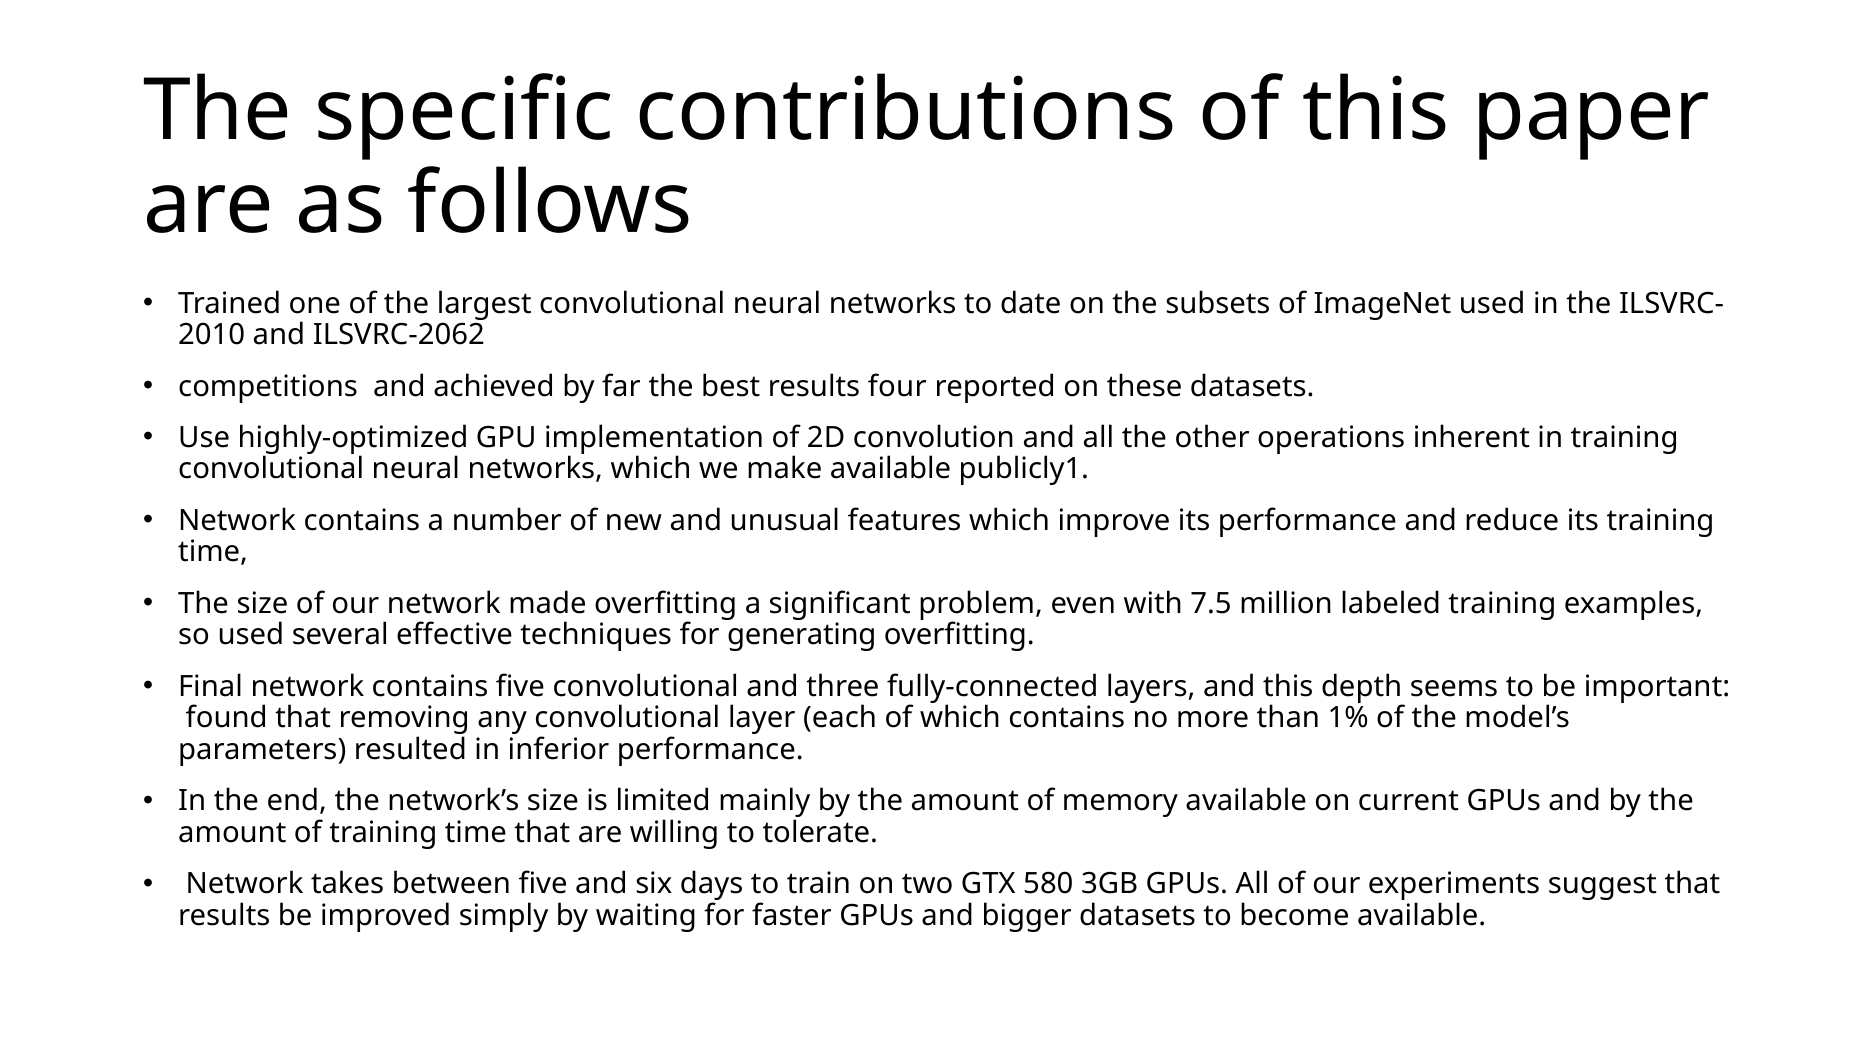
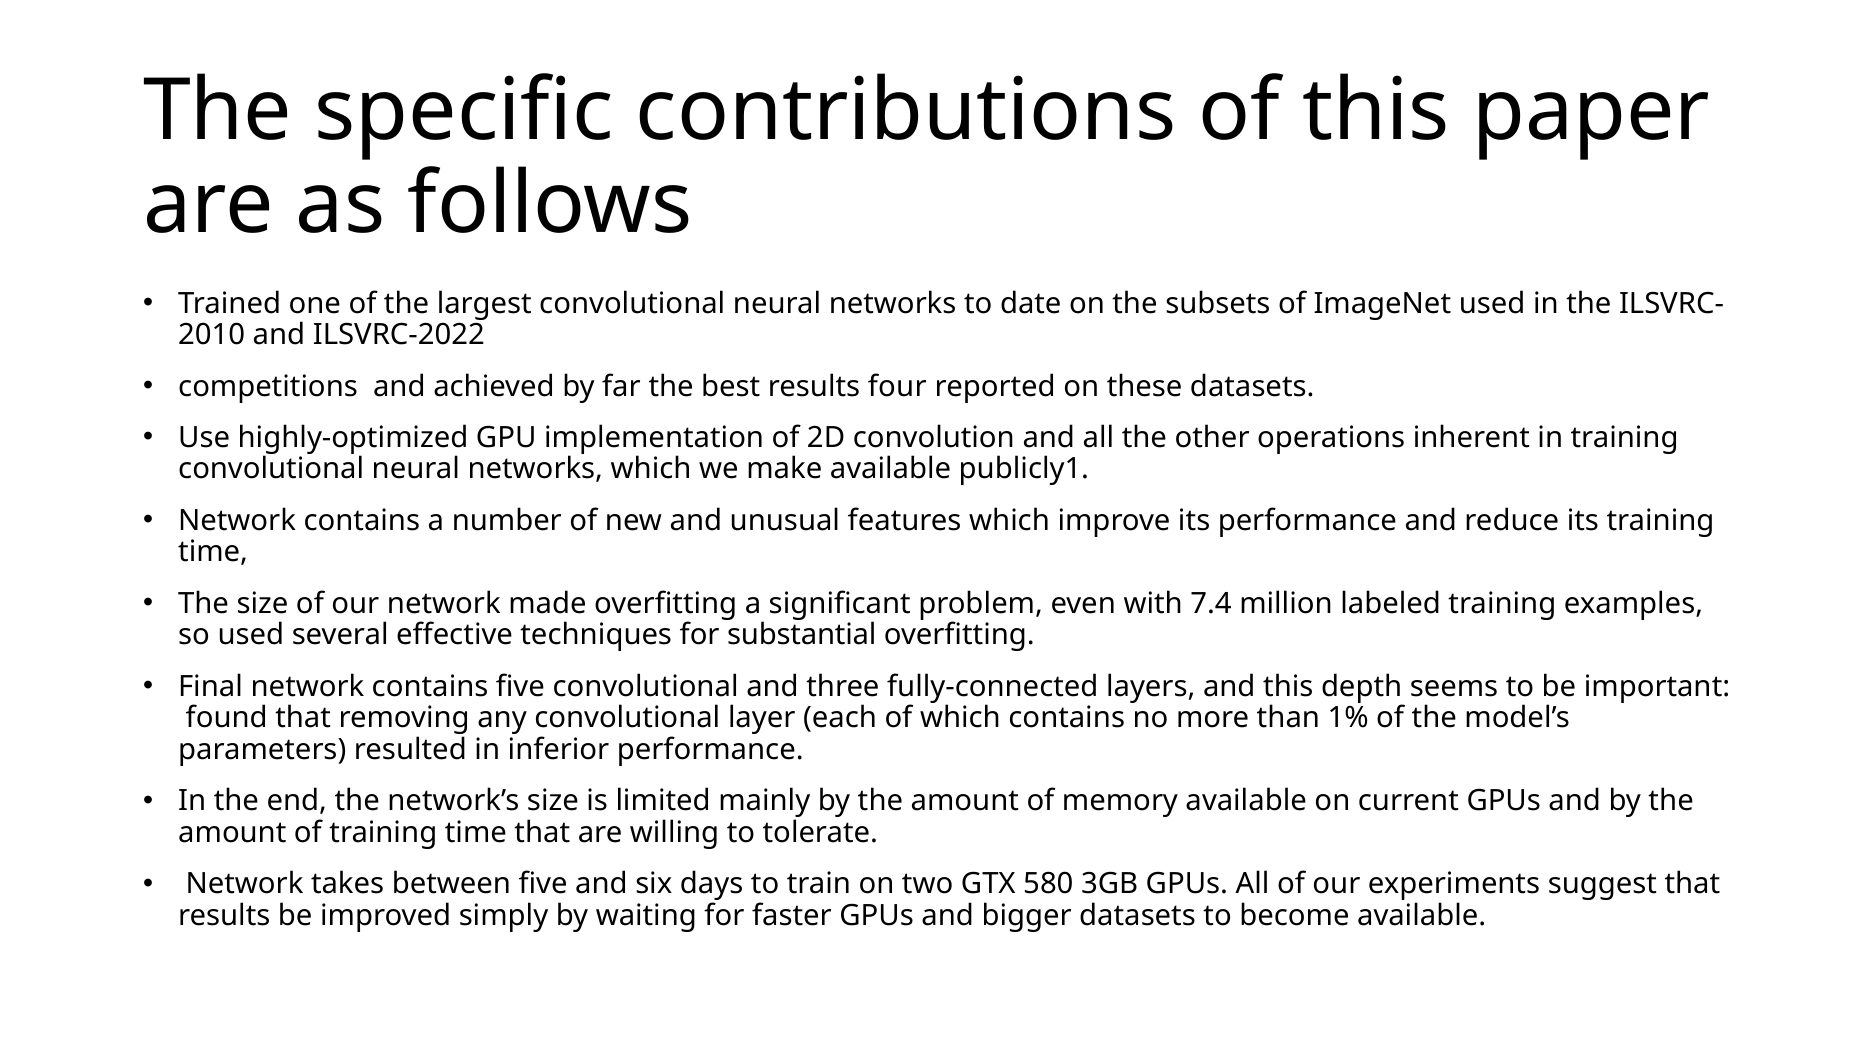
ILSVRC-2062: ILSVRC-2062 -> ILSVRC-2022
7.5: 7.5 -> 7.4
generating: generating -> substantial
